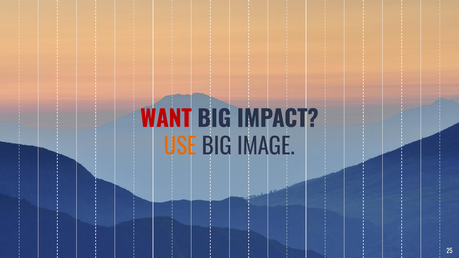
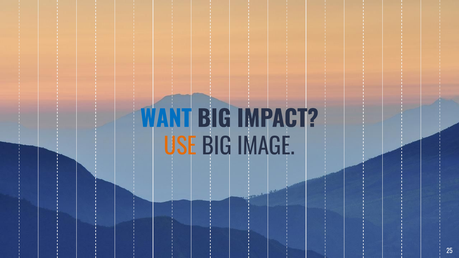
WANT colour: red -> blue
